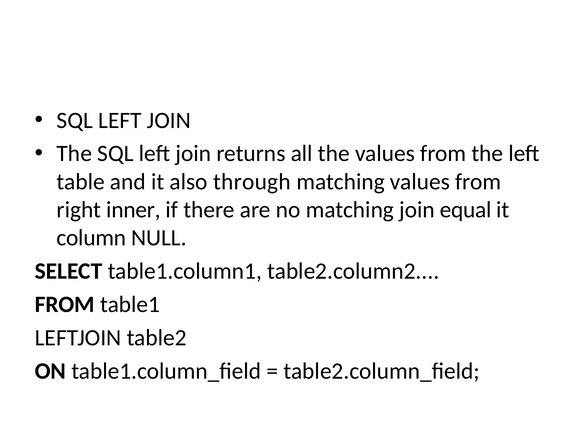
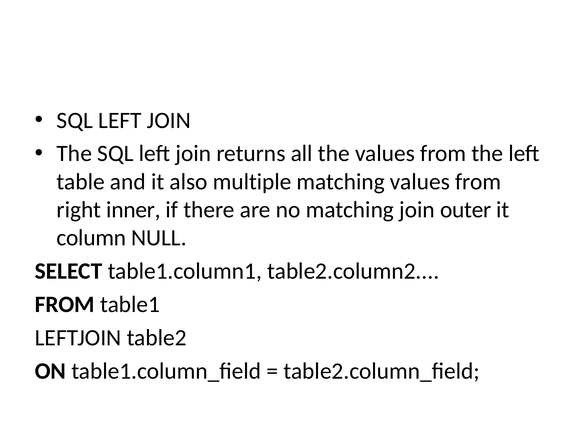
through: through -> multiple
equal: equal -> outer
